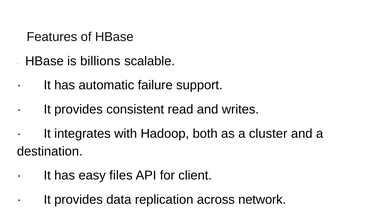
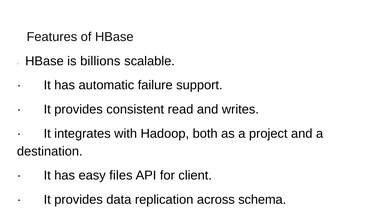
cluster: cluster -> project
network: network -> schema
